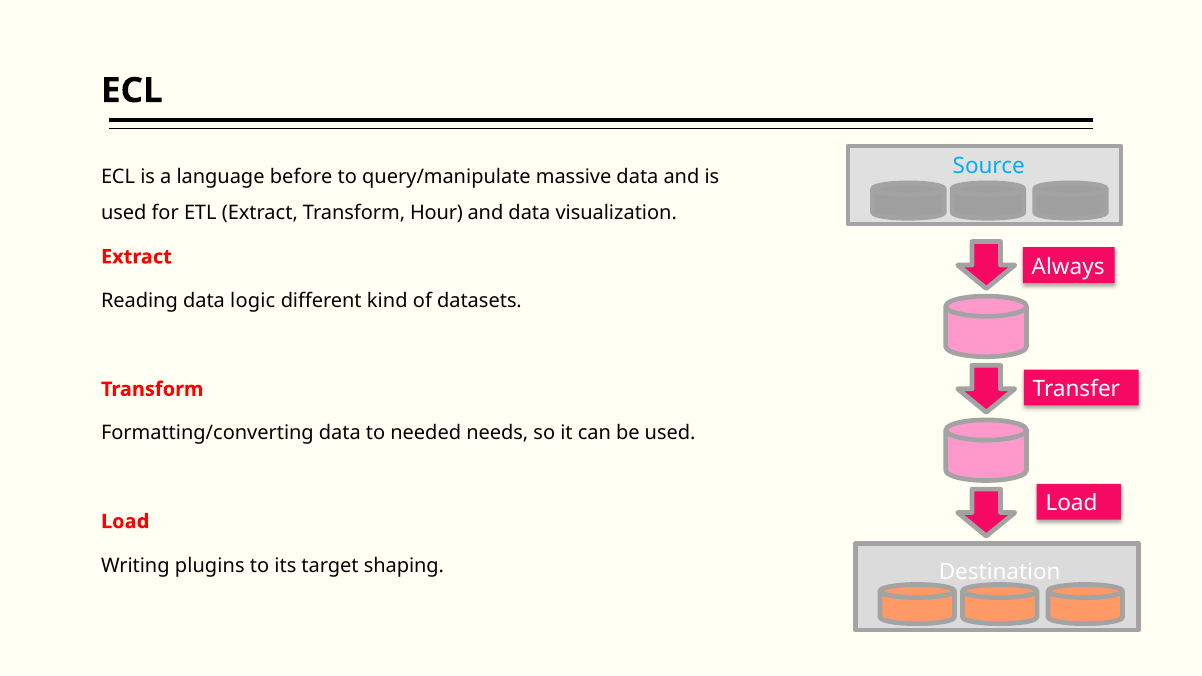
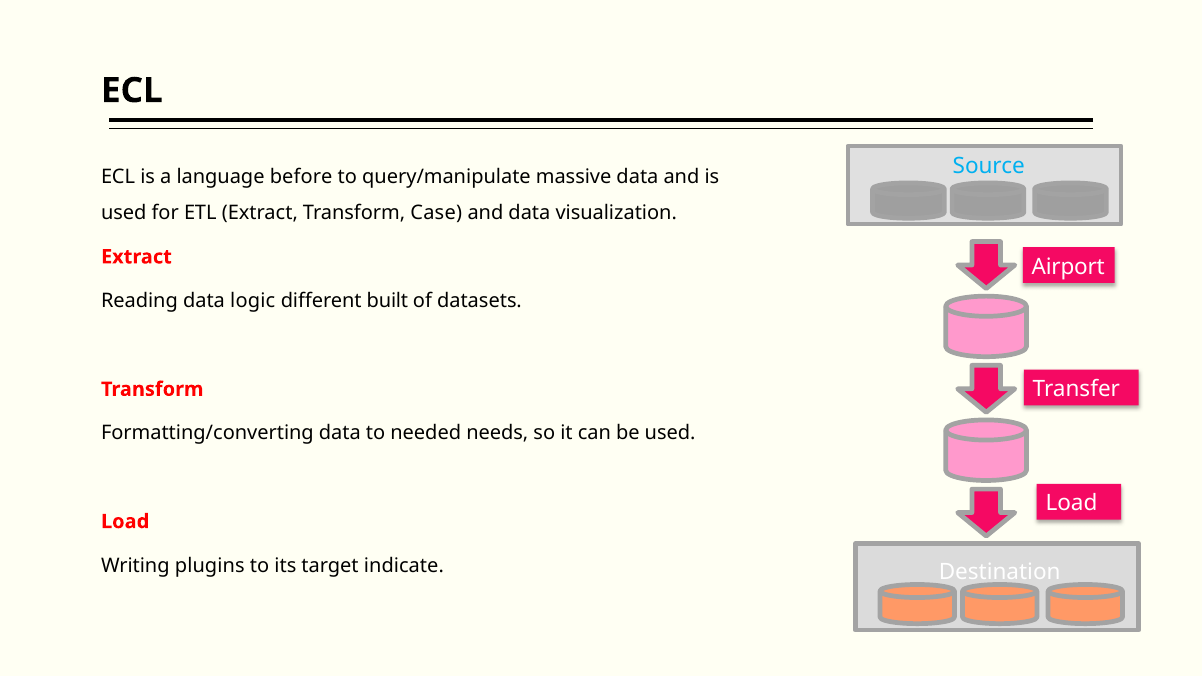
Hour: Hour -> Case
Always: Always -> Airport
kind: kind -> built
shaping: shaping -> indicate
